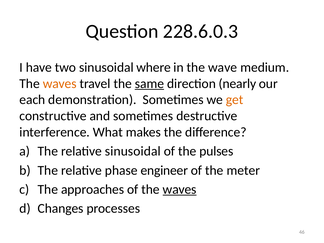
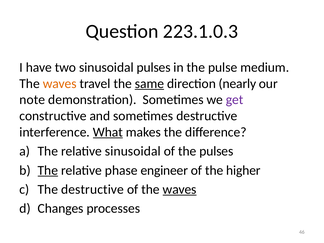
228.6.0.3: 228.6.0.3 -> 223.1.0.3
sinusoidal where: where -> pulses
wave: wave -> pulse
each: each -> note
get colour: orange -> purple
What underline: none -> present
The at (48, 170) underline: none -> present
meter: meter -> higher
The approaches: approaches -> destructive
